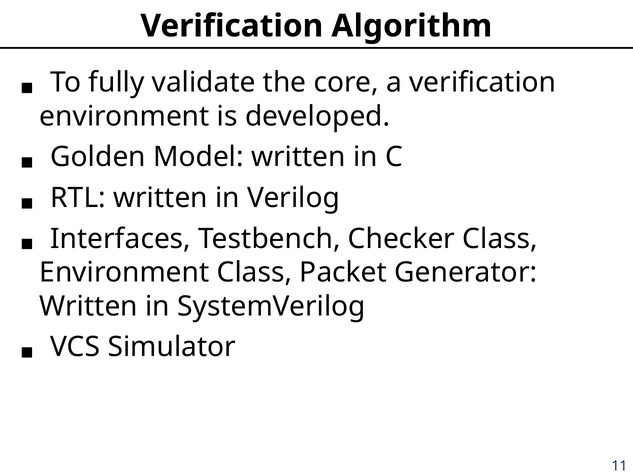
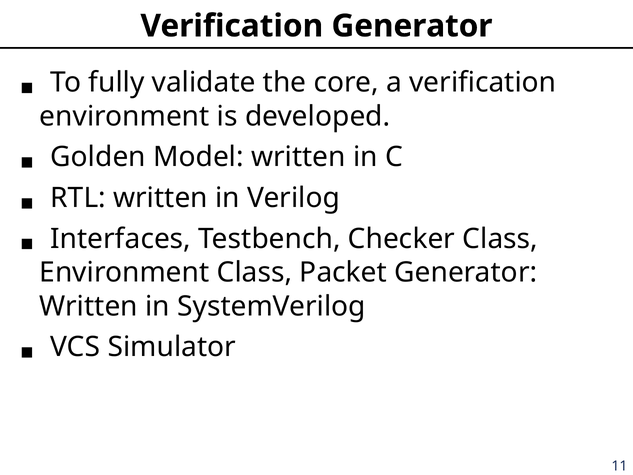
Verification Algorithm: Algorithm -> Generator
